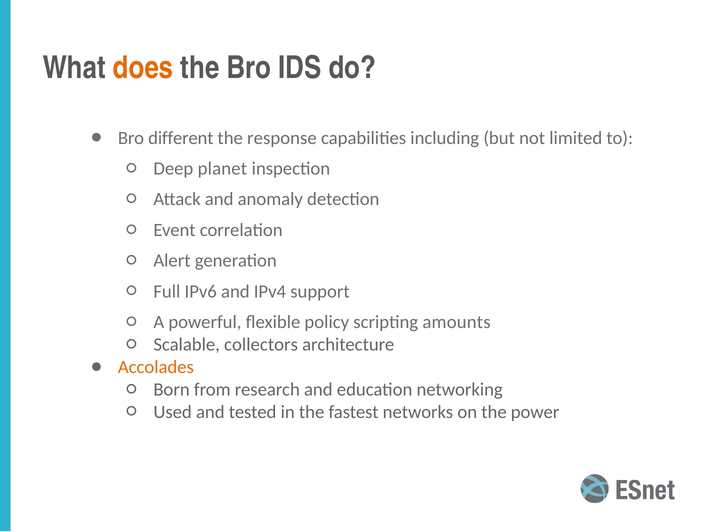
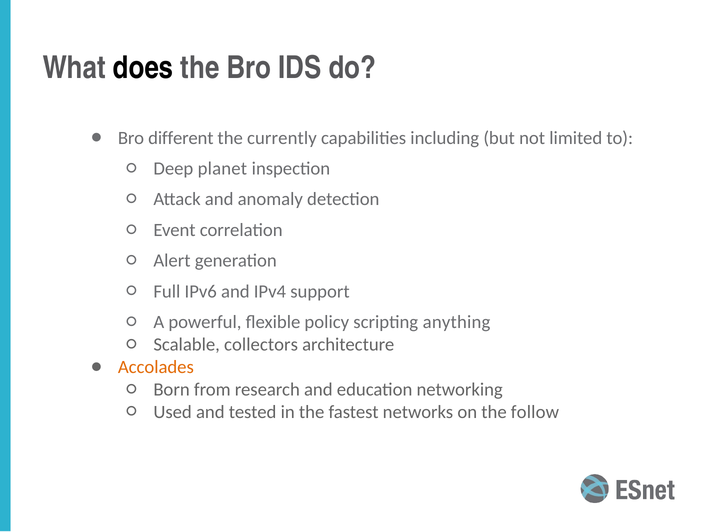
does colour: orange -> black
response: response -> currently
amounts: amounts -> anything
power: power -> follow
